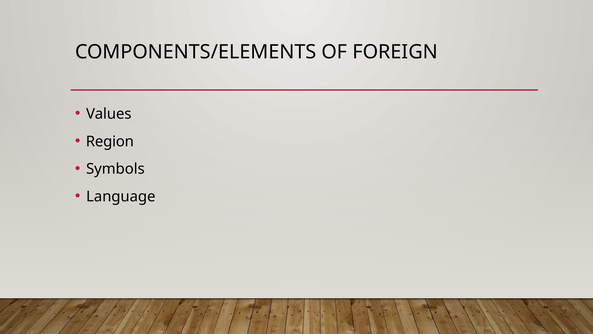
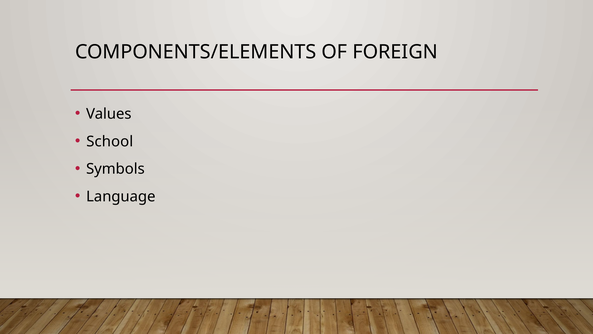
Region: Region -> School
